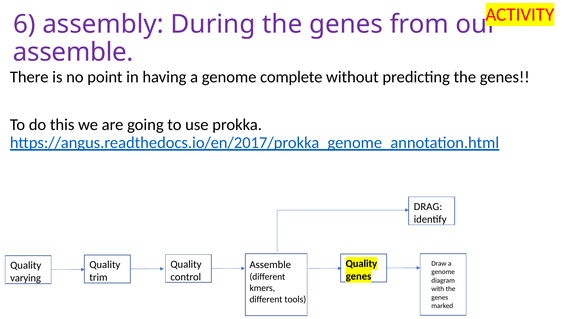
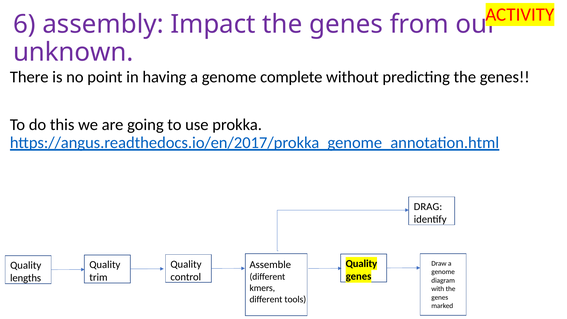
During: During -> Impact
assemble at (73, 52): assemble -> unknown
varying: varying -> lengths
